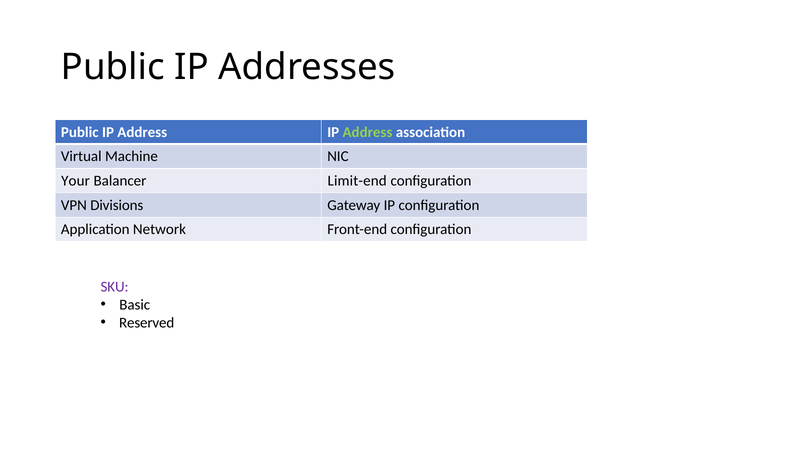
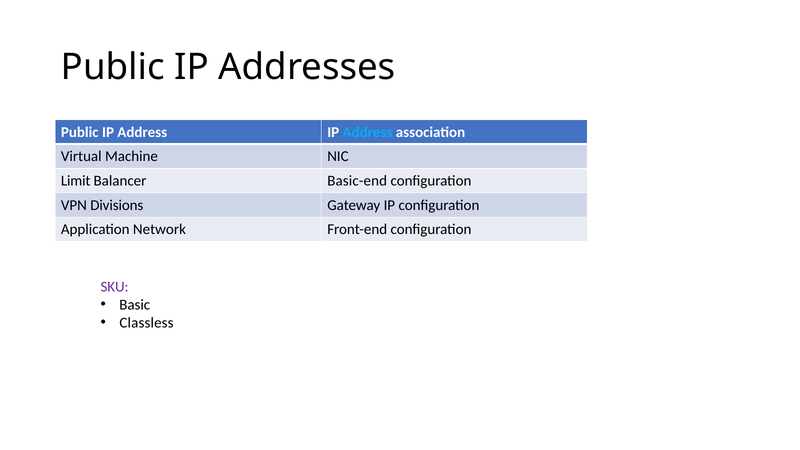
Address at (367, 132) colour: light green -> light blue
Your: Your -> Limit
Limit-end: Limit-end -> Basic-end
Reserved: Reserved -> Classless
